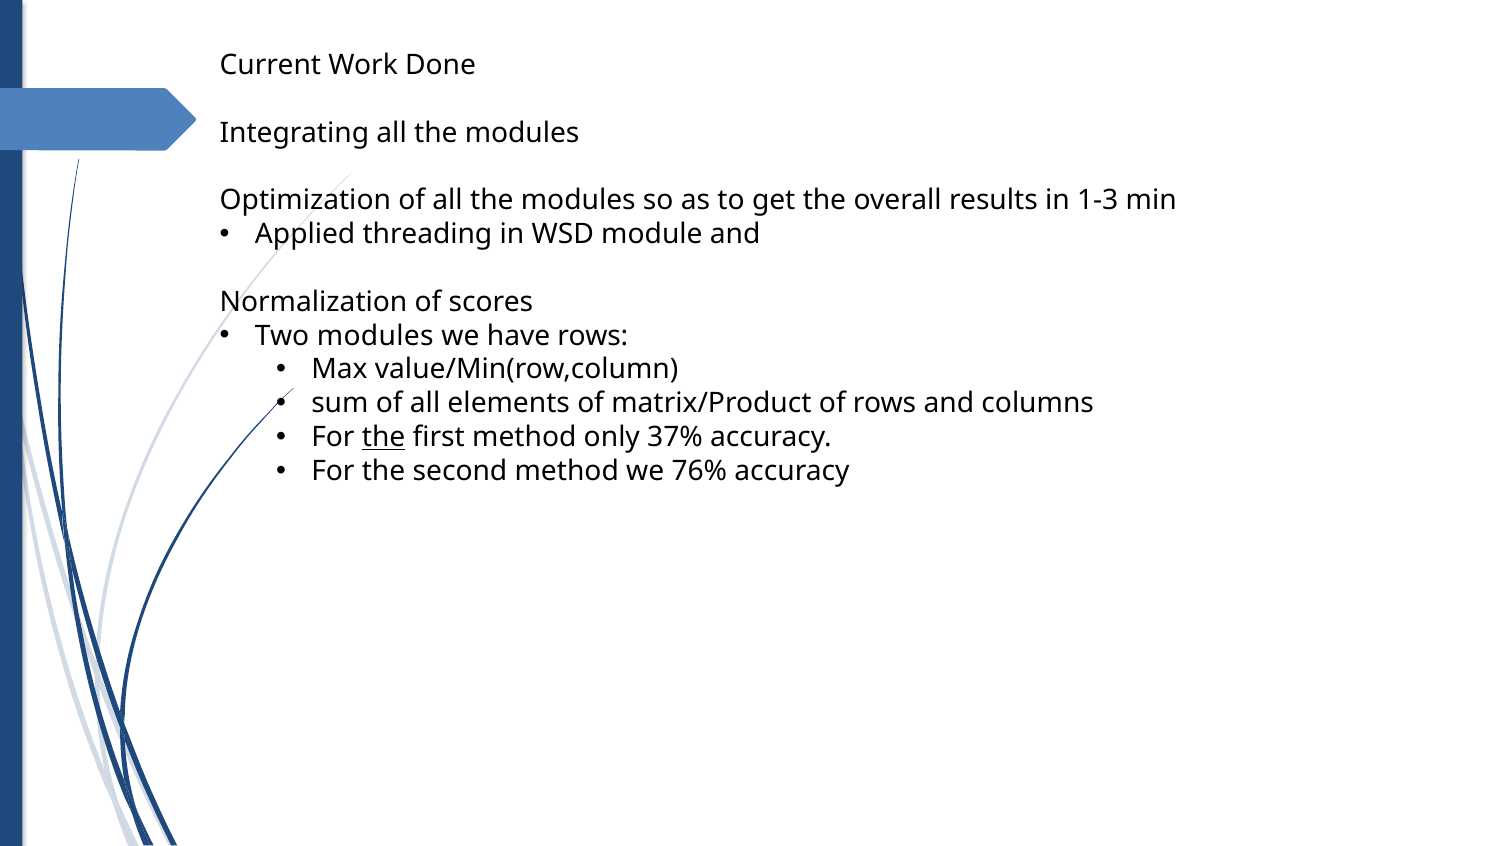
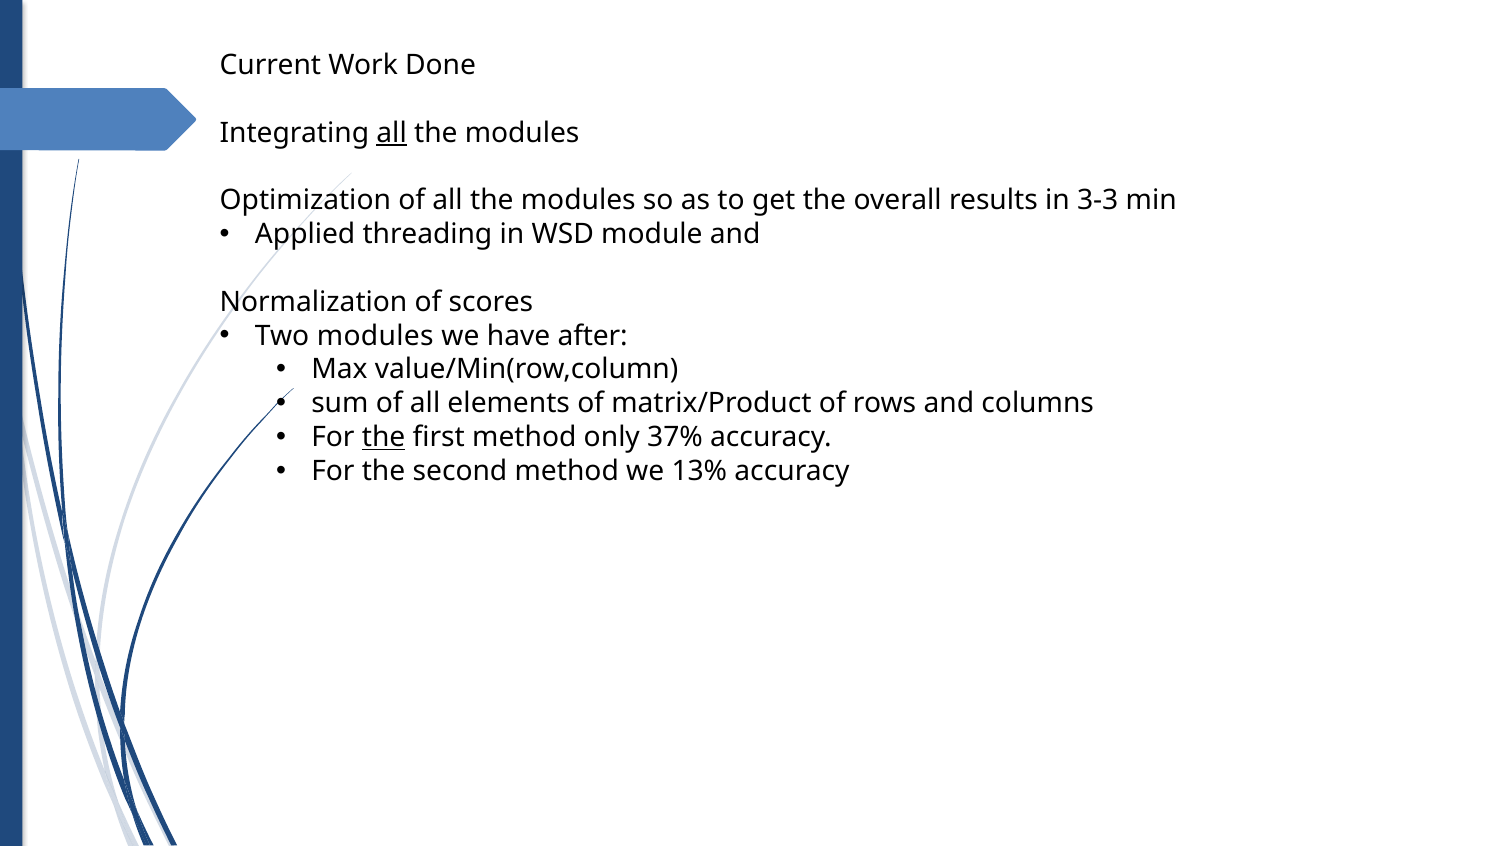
all at (392, 133) underline: none -> present
1-3: 1-3 -> 3-3
have rows: rows -> after
76%: 76% -> 13%
